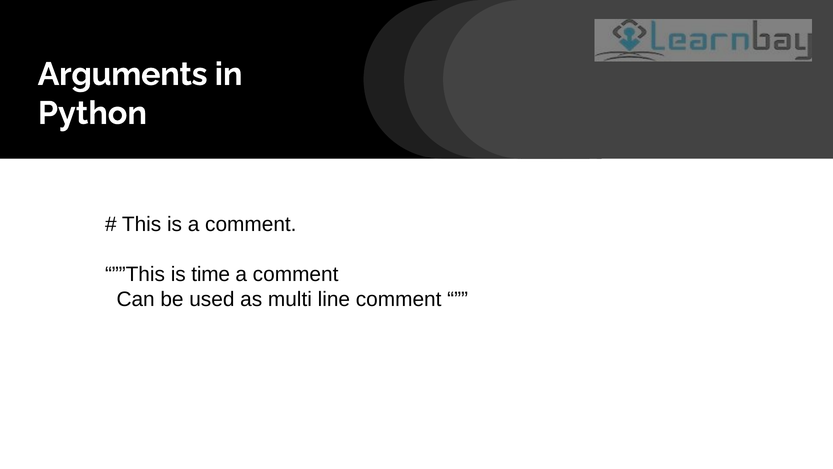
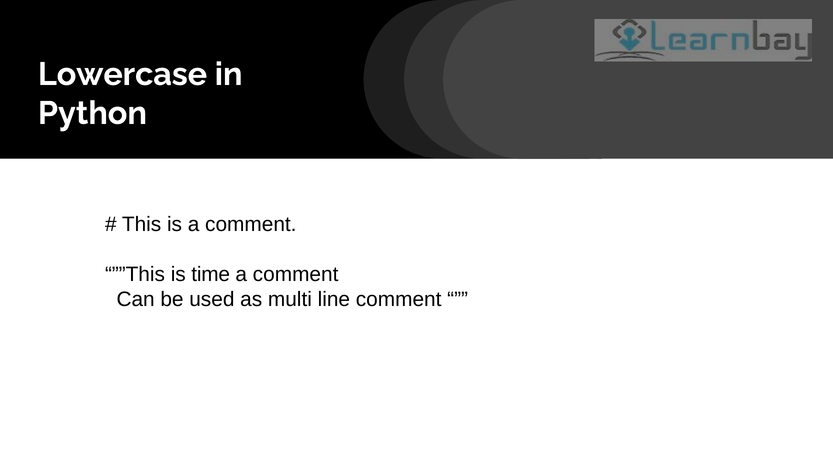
Arguments: Arguments -> Lowercase
